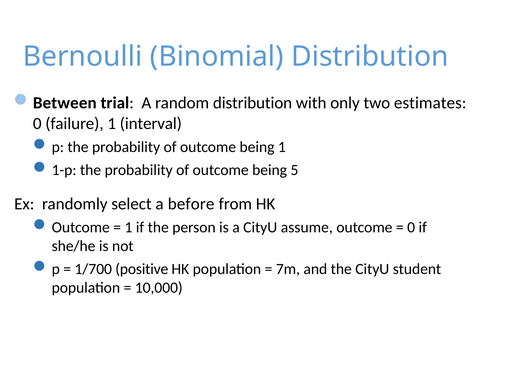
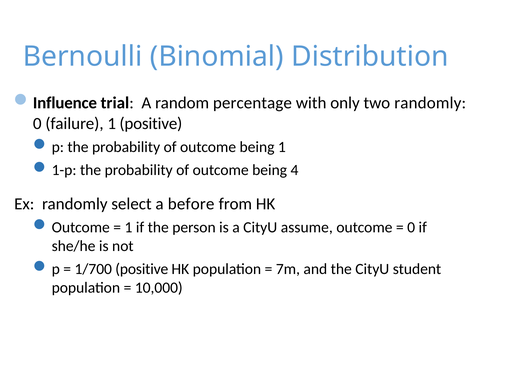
Between: Between -> Influence
random distribution: distribution -> percentage
two estimates: estimates -> randomly
1 interval: interval -> positive
5: 5 -> 4
